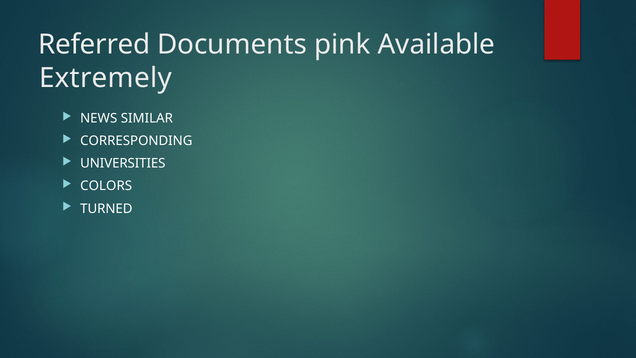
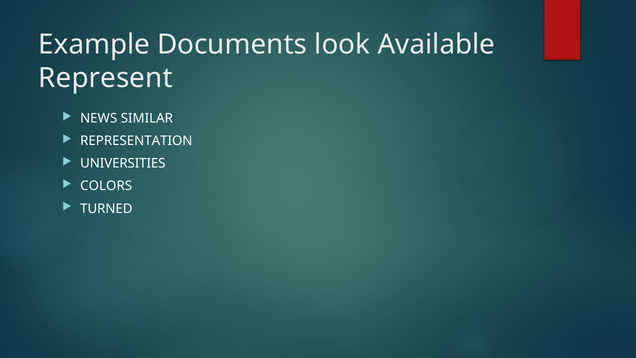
Referred: Referred -> Example
pink: pink -> look
Extremely: Extremely -> Represent
CORRESPONDING: CORRESPONDING -> REPRESENTATION
